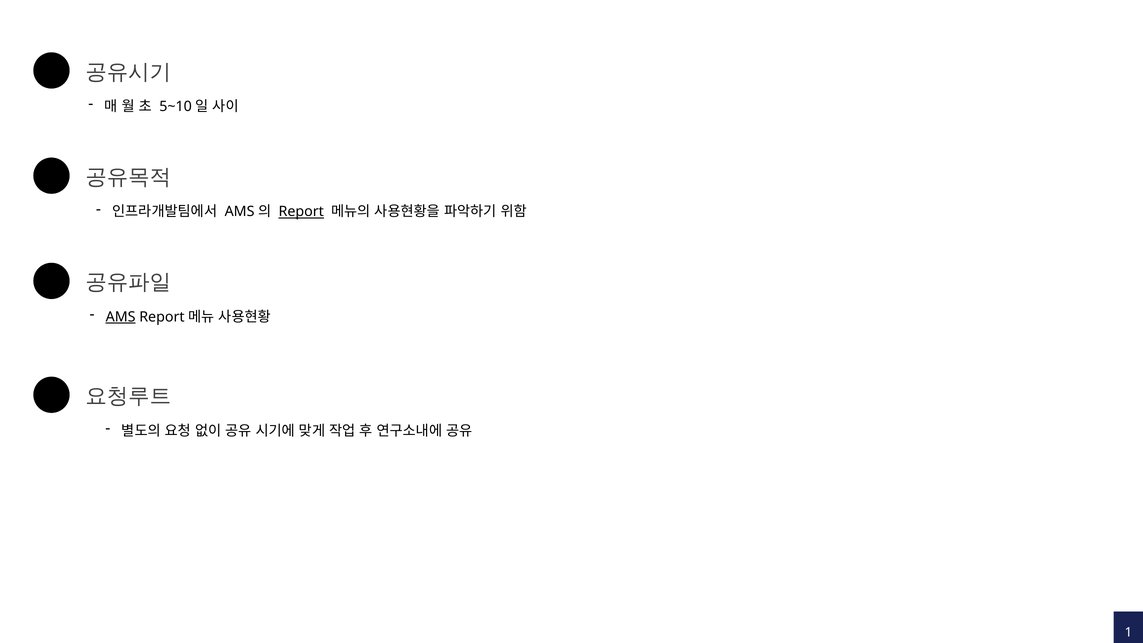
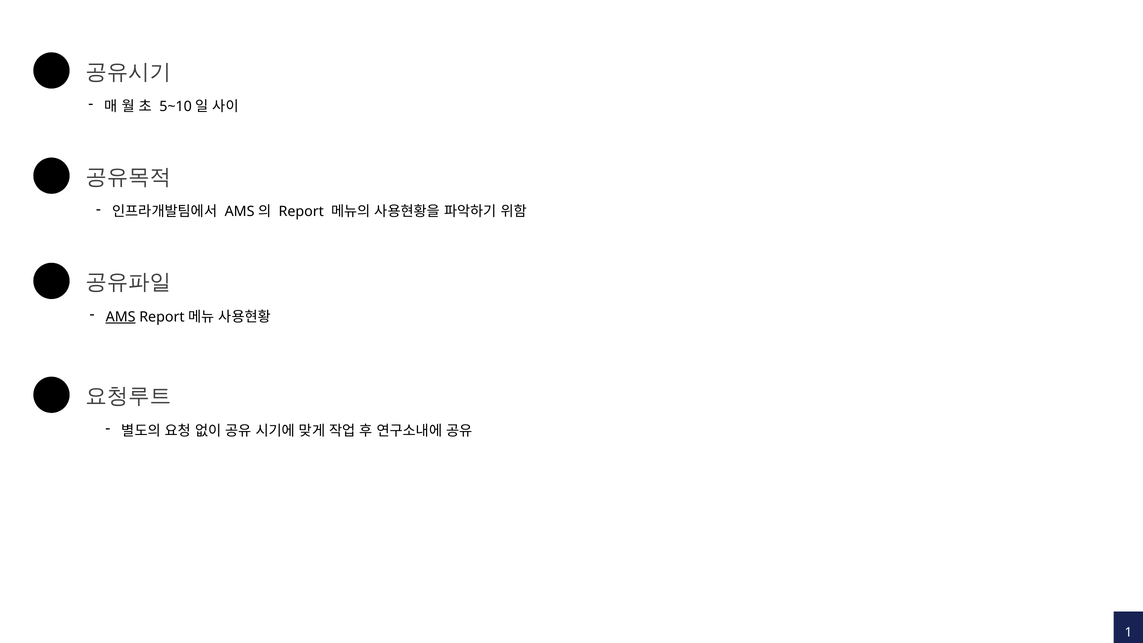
Report underline: present -> none
